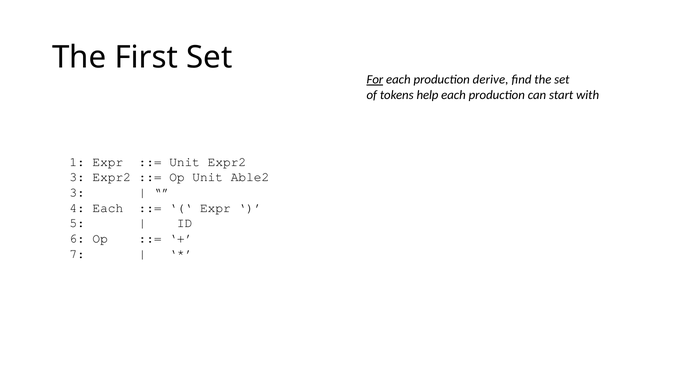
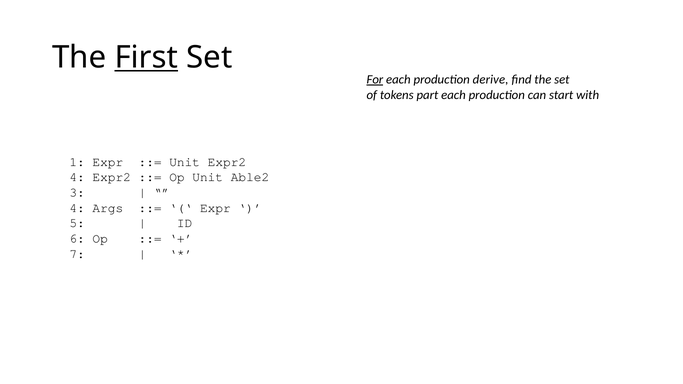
First underline: none -> present
help: help -> part
3 at (77, 177): 3 -> 4
4 Each: Each -> Args
